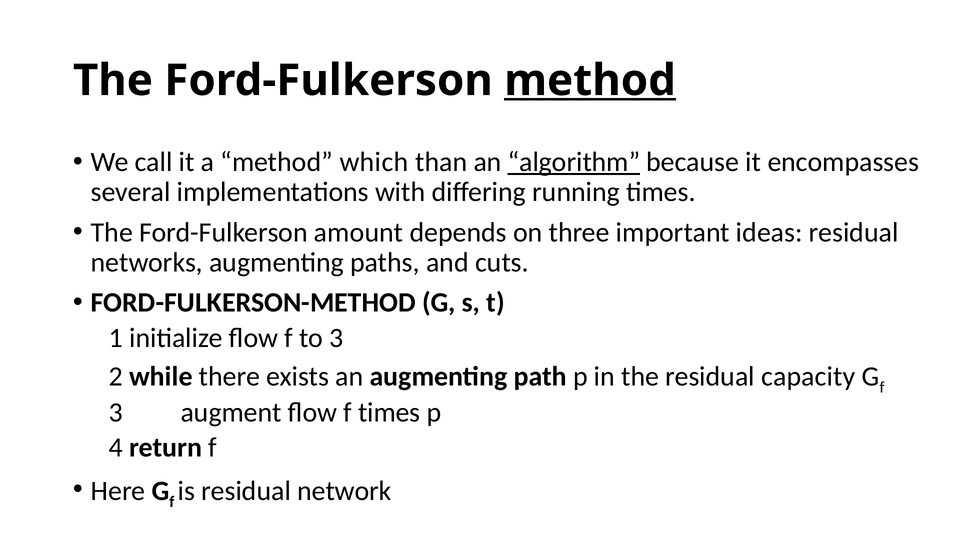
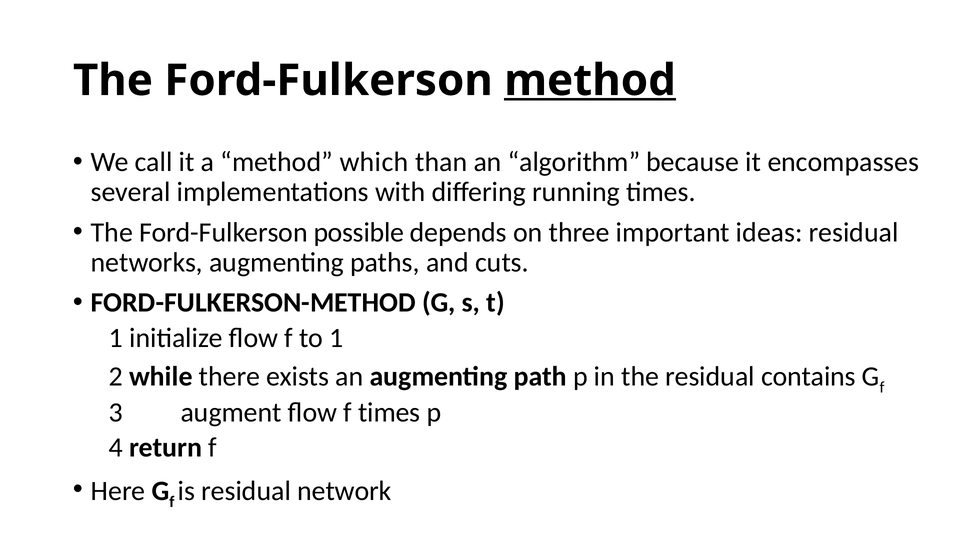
algorithm underline: present -> none
amount: amount -> possible
to 3: 3 -> 1
capacity: capacity -> contains
